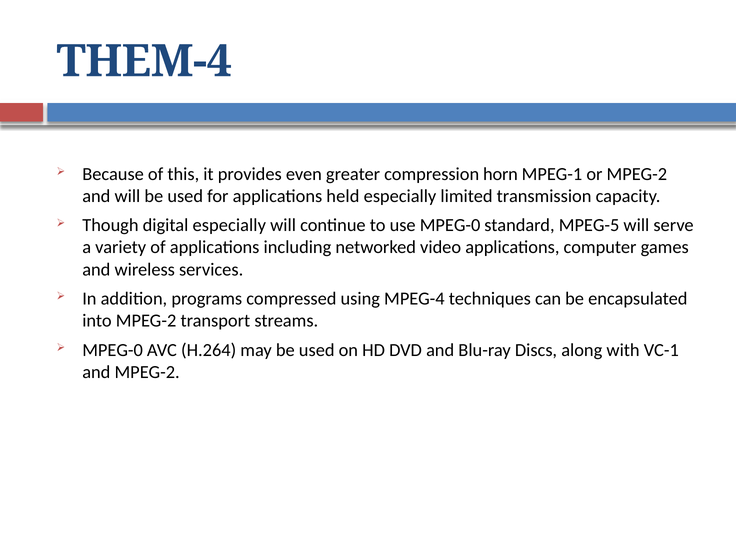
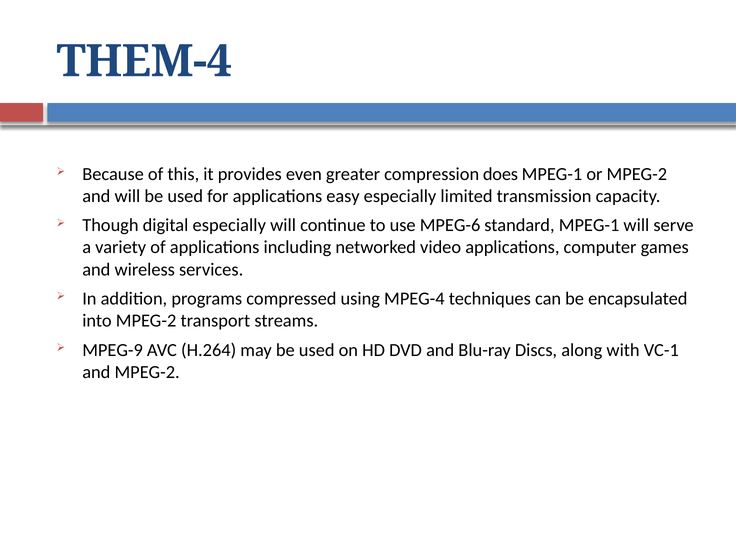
horn: horn -> does
held: held -> easy
use MPEG-0: MPEG-0 -> MPEG-6
standard MPEG-5: MPEG-5 -> MPEG-1
MPEG-0 at (113, 350): MPEG-0 -> MPEG-9
